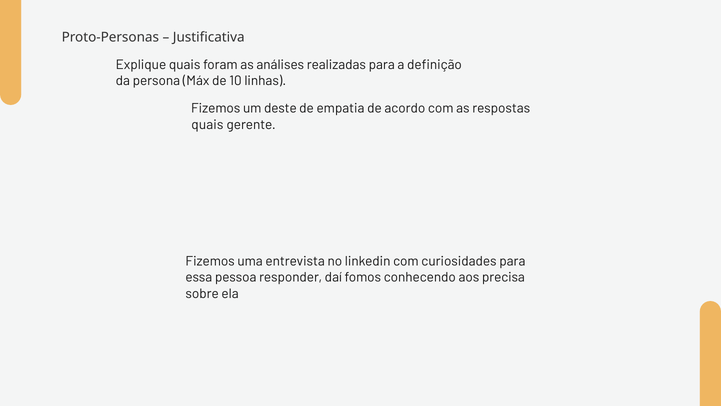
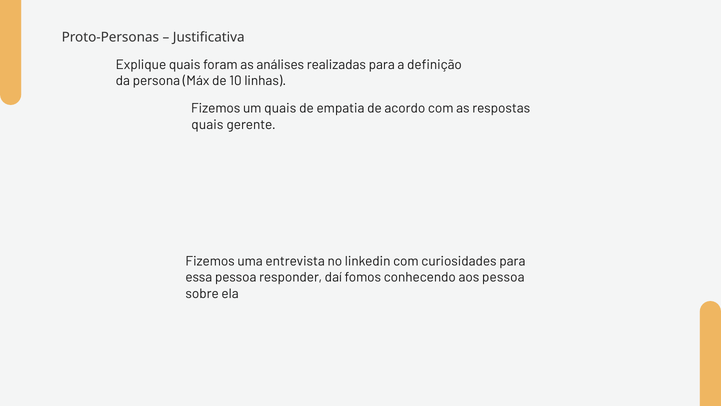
um deste: deste -> quais
aos precisa: precisa -> pessoa
